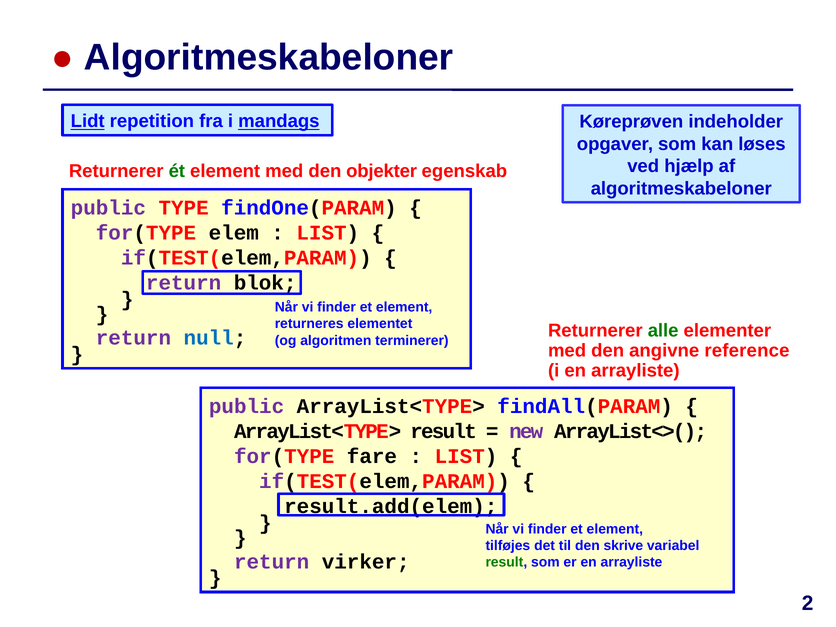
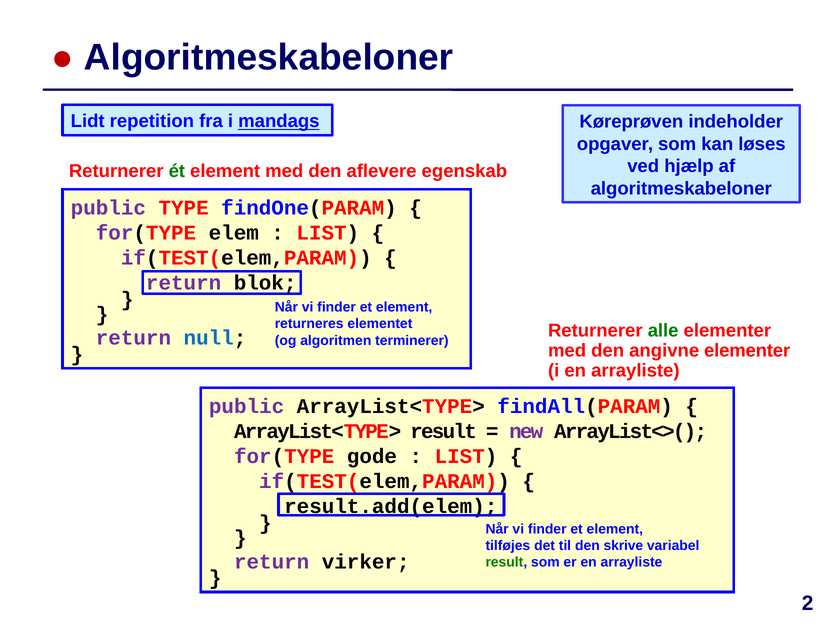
Lidt underline: present -> none
objekter: objekter -> aflevere
angivne reference: reference -> elementer
fare: fare -> gode
